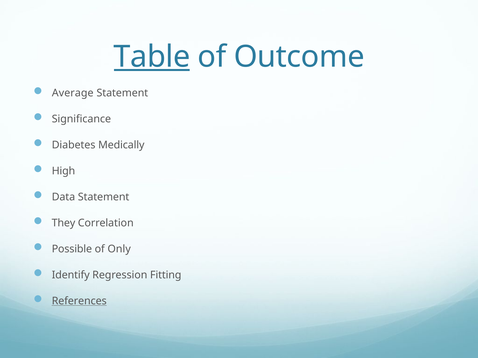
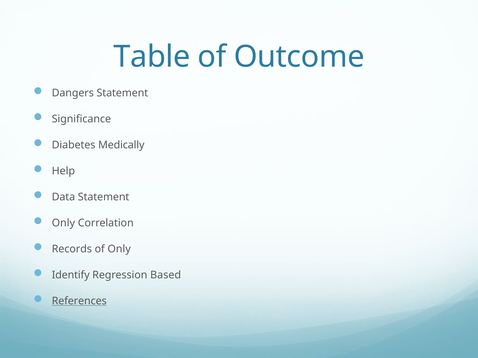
Table underline: present -> none
Average: Average -> Dangers
High: High -> Help
They at (64, 223): They -> Only
Possible: Possible -> Records
Fitting: Fitting -> Based
